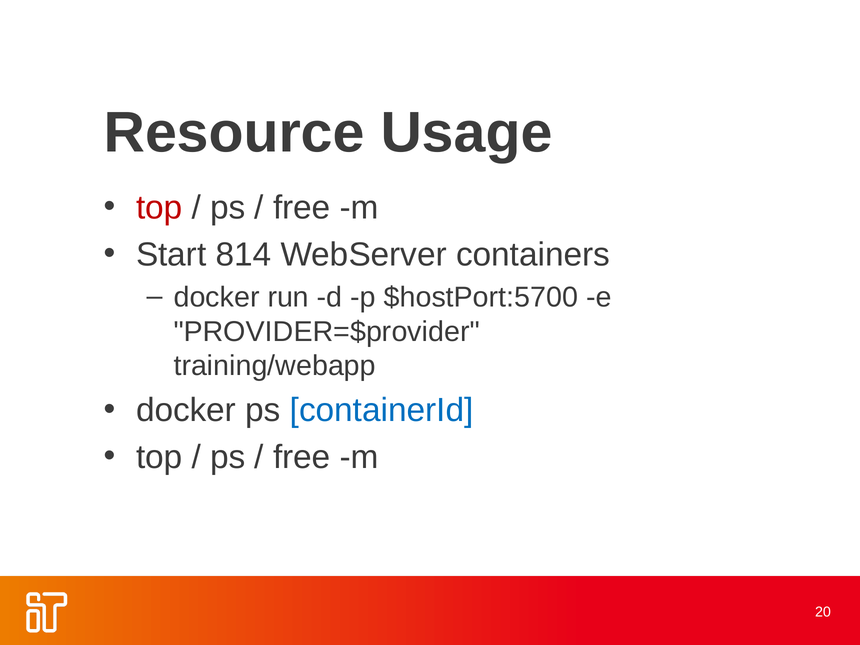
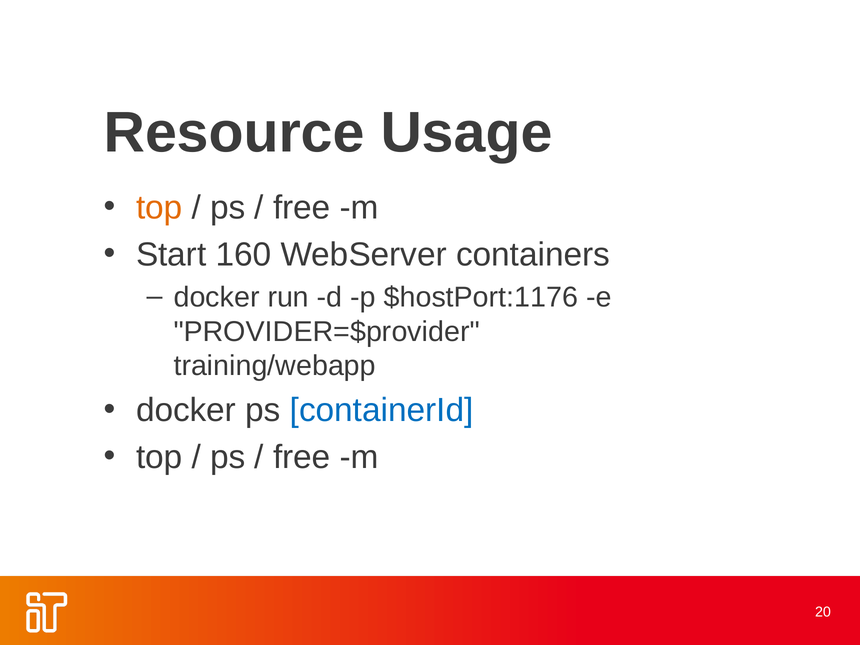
top at (159, 208) colour: red -> orange
814: 814 -> 160
$hostPort:5700: $hostPort:5700 -> $hostPort:1176
